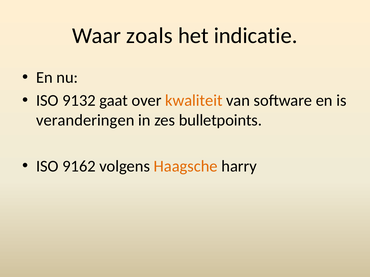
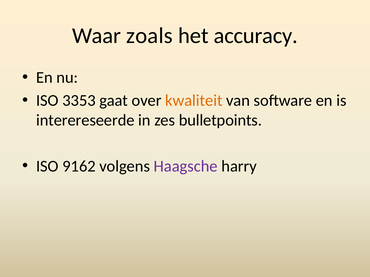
indicatie: indicatie -> accuracy
9132: 9132 -> 3353
veranderingen: veranderingen -> interereseerde
Haagsche colour: orange -> purple
